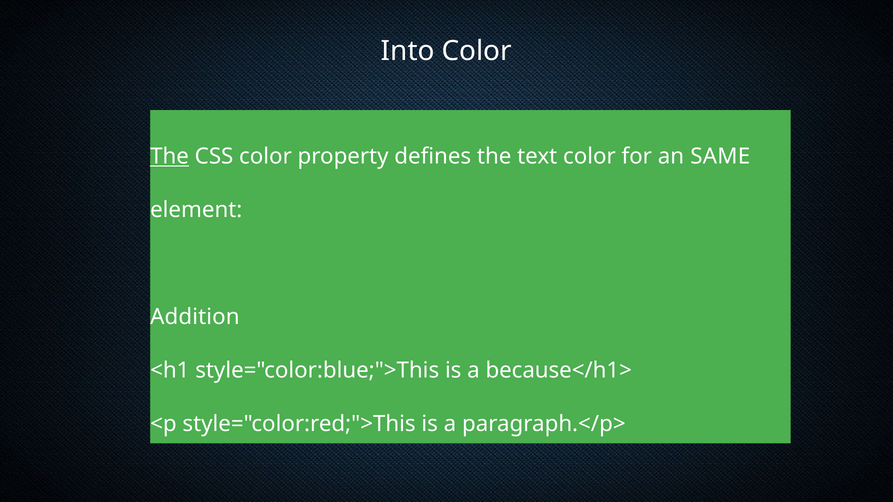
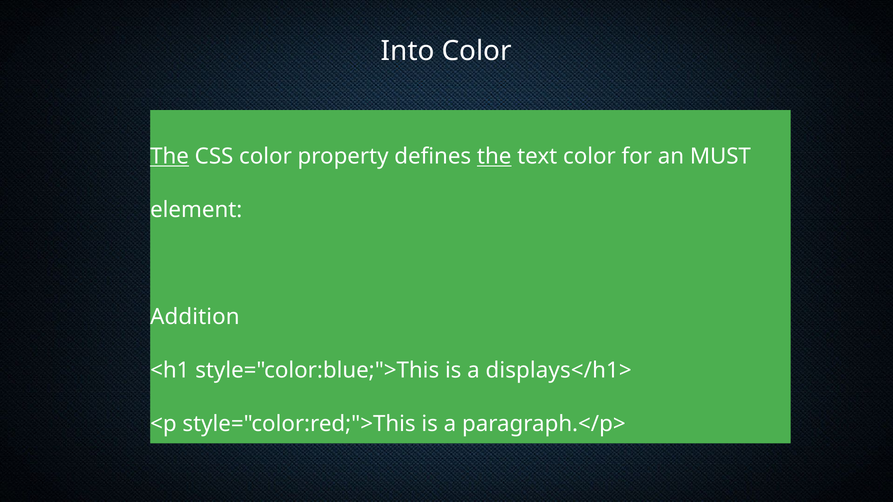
the at (494, 156) underline: none -> present
SAME: SAME -> MUST
because</h1>: because</h1> -> displays</h1>
